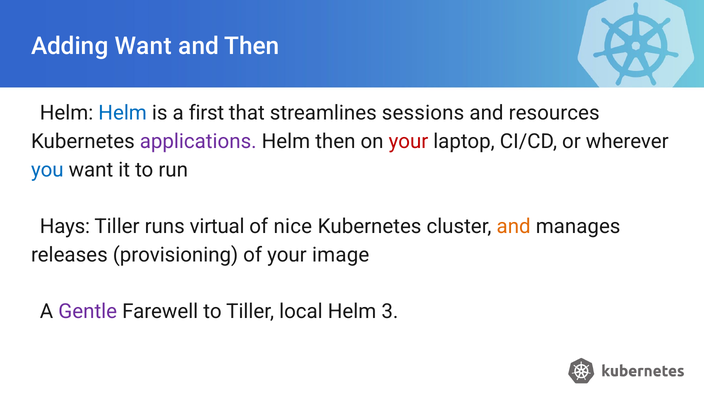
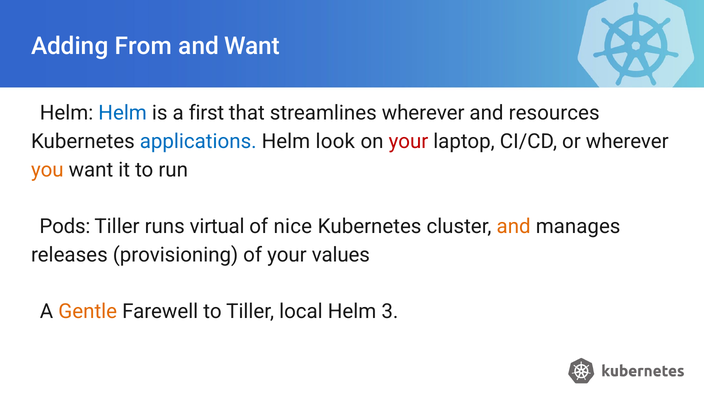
Adding Want: Want -> From
and Then: Then -> Want
streamlines sessions: sessions -> wherever
applications colour: purple -> blue
Helm then: then -> look
you colour: blue -> orange
Hays: Hays -> Pods
image: image -> values
Gentle colour: purple -> orange
